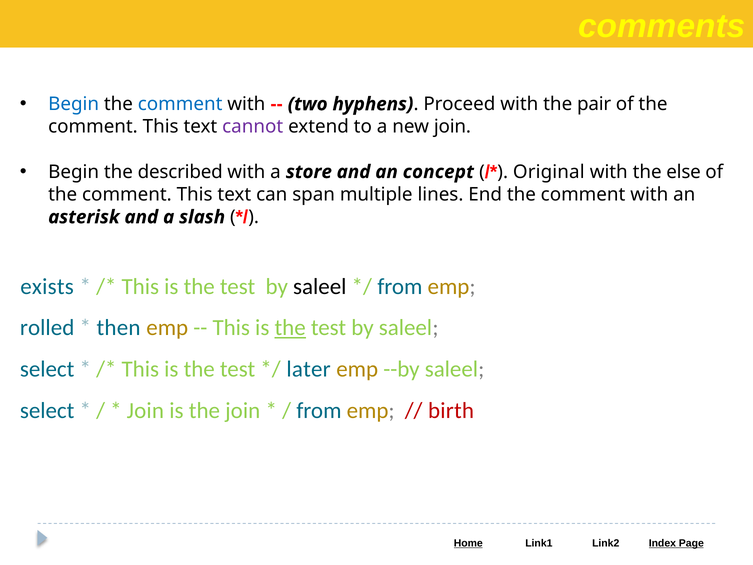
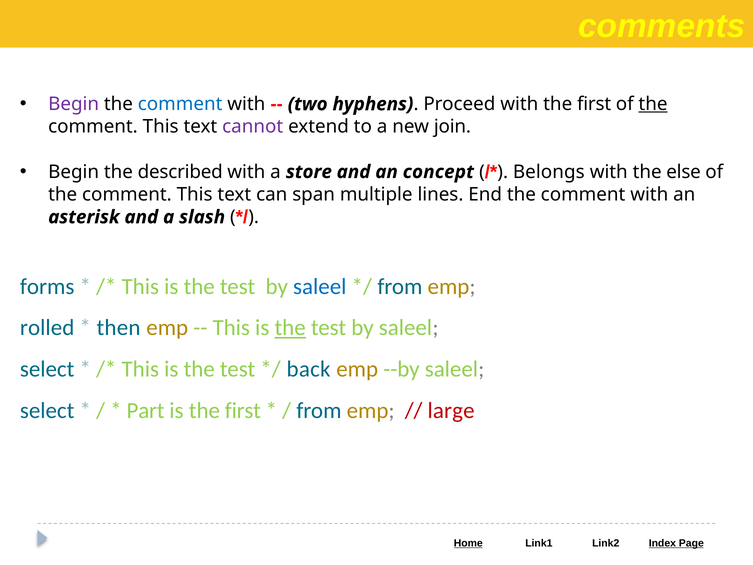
Begin at (74, 104) colour: blue -> purple
with the pair: pair -> first
the at (653, 104) underline: none -> present
Original: Original -> Belongs
exists: exists -> forms
saleel at (320, 286) colour: black -> blue
later: later -> back
Join at (145, 410): Join -> Part
is the join: join -> first
birth: birth -> large
